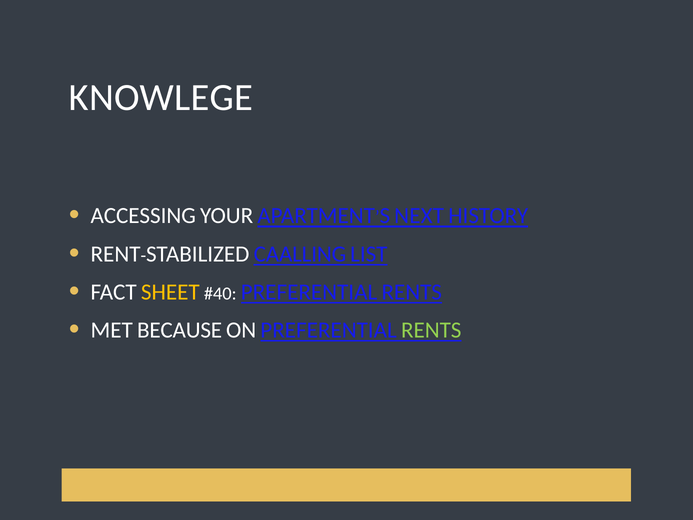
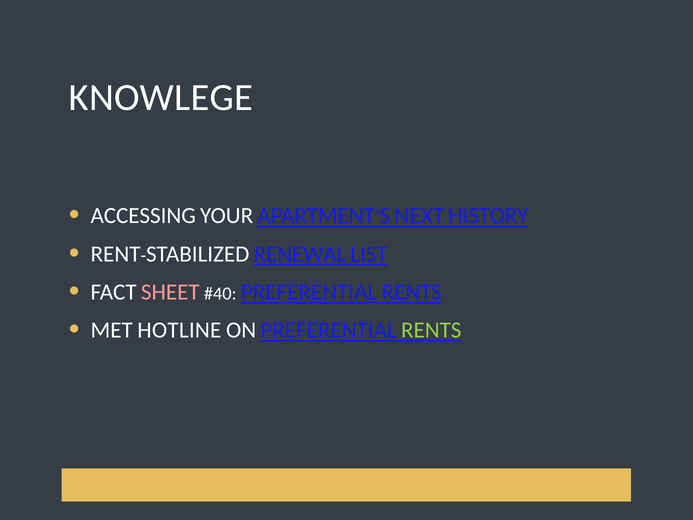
CAALLING: CAALLING -> RENEWAL
SHEET colour: yellow -> pink
BECAUSE: BECAUSE -> HOTLINE
